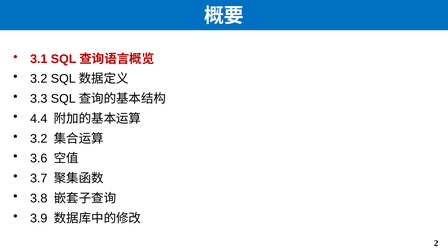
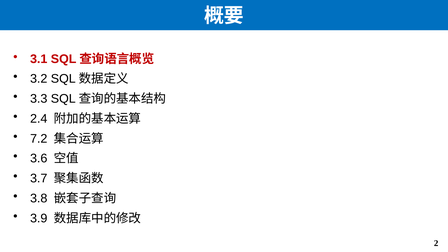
4.4: 4.4 -> 2.4
3.2 at (39, 139): 3.2 -> 7.2
